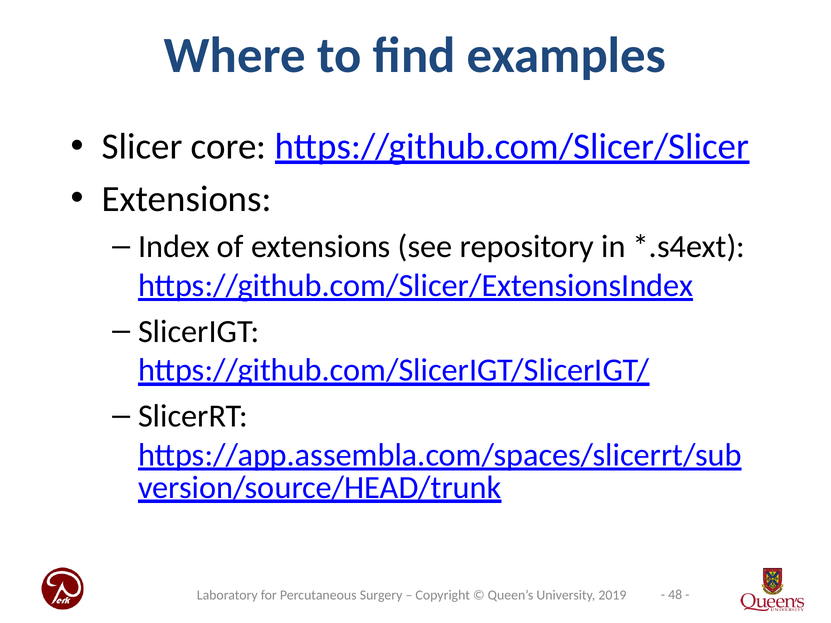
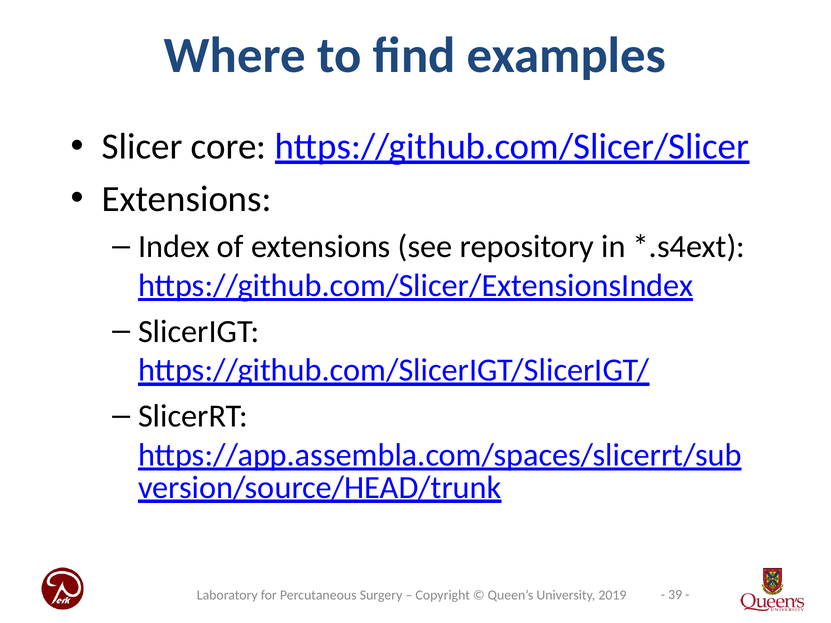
48: 48 -> 39
